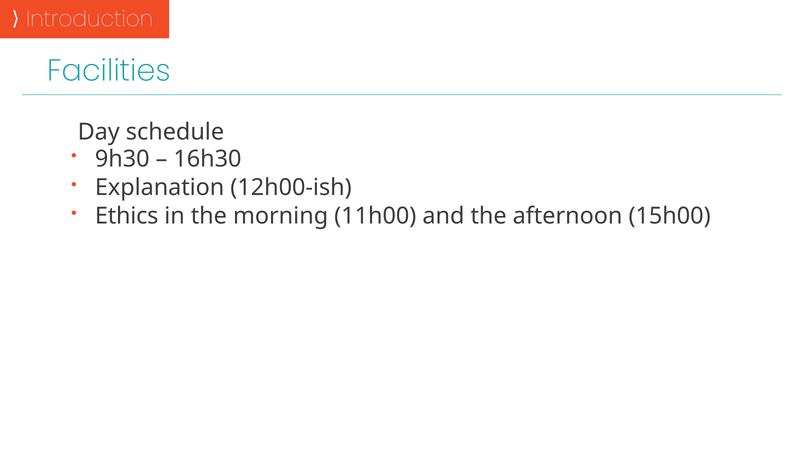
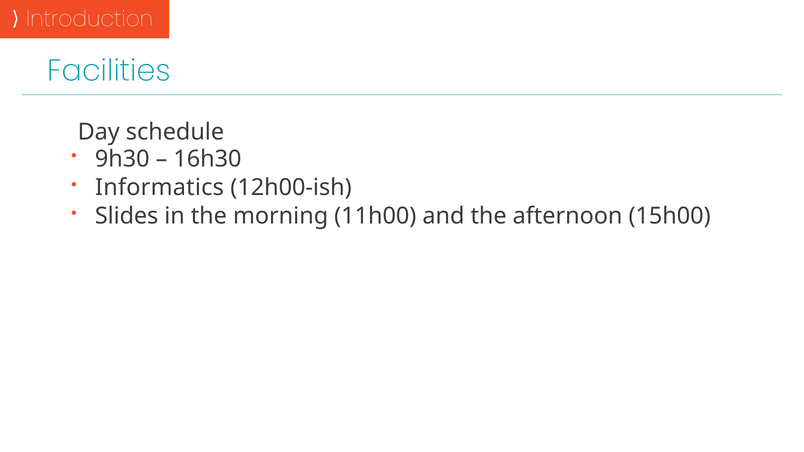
Explanation: Explanation -> Informatics
Ethics: Ethics -> Slides
